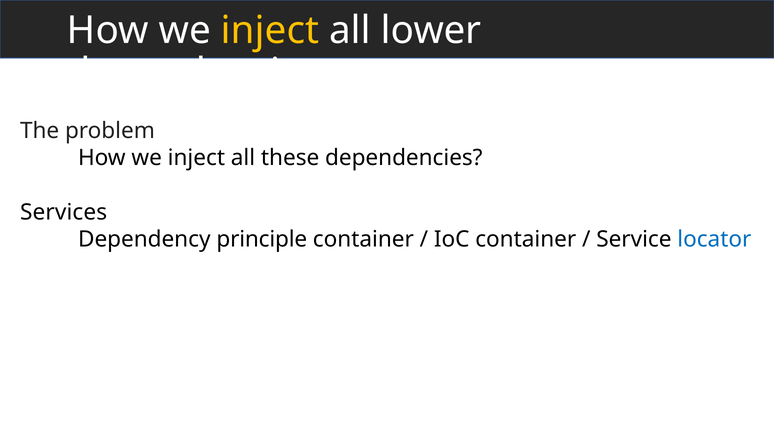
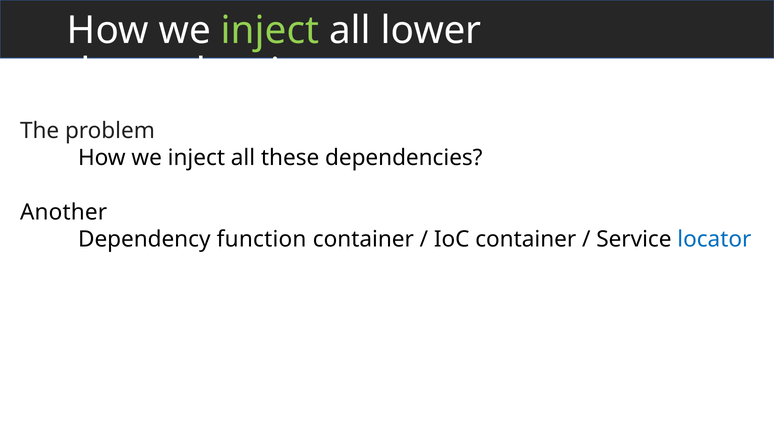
inject at (270, 31) colour: yellow -> light green
Services: Services -> Another
principle: principle -> function
